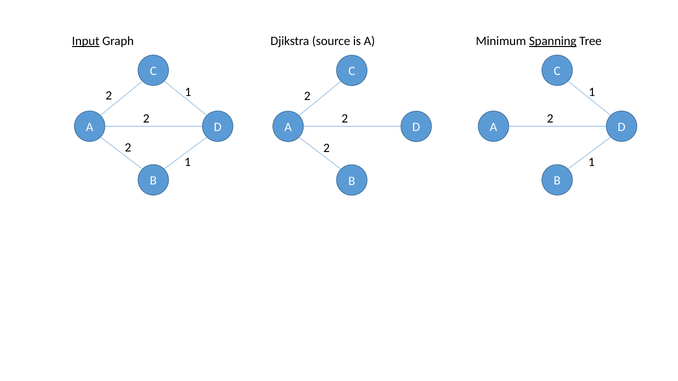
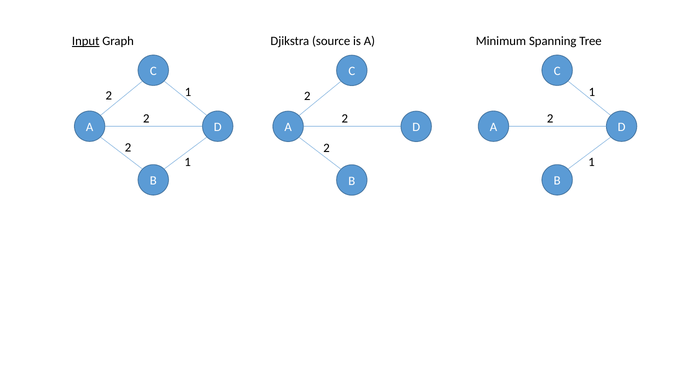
Spanning underline: present -> none
